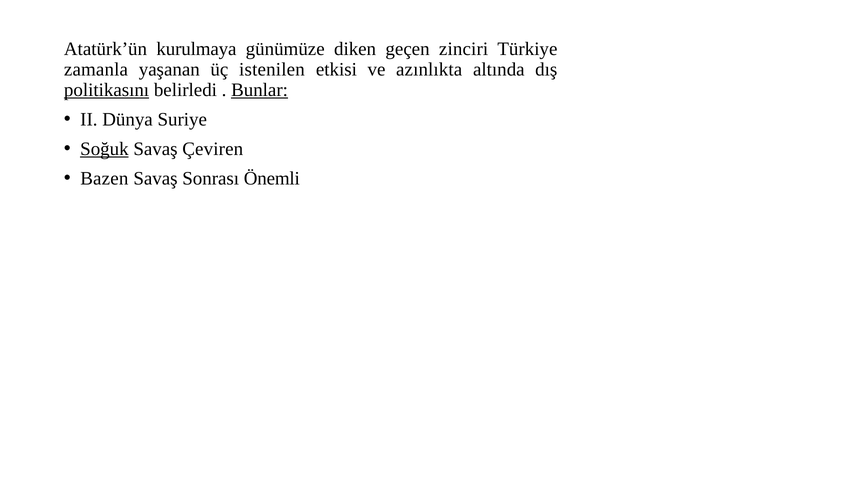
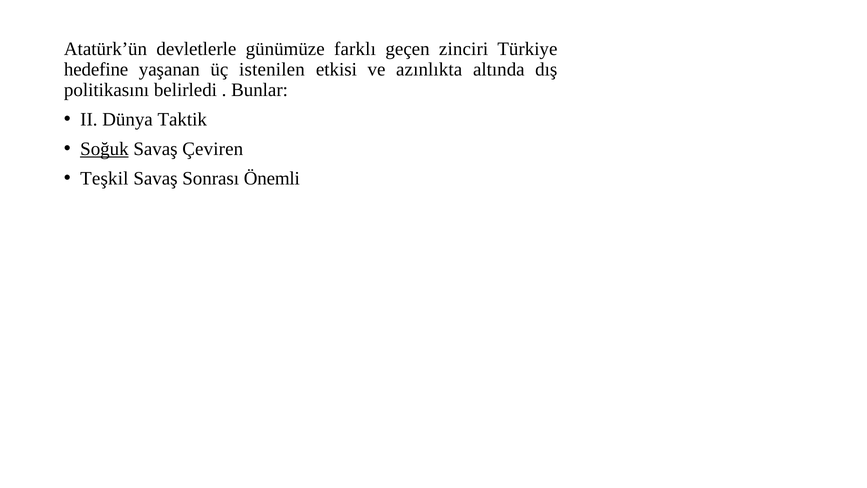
kurulmaya: kurulmaya -> devletlerle
diken: diken -> farklı
zamanla: zamanla -> hedefine
politikasını underline: present -> none
Bunlar underline: present -> none
Suriye: Suriye -> Taktik
Bazen: Bazen -> Teşkil
